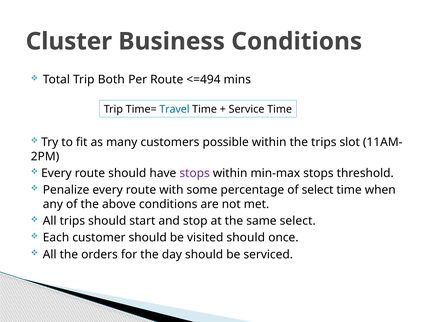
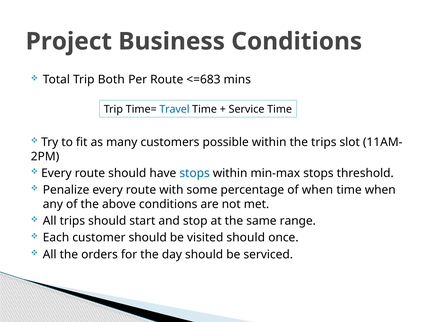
Cluster: Cluster -> Project
<=494: <=494 -> <=683
stops at (195, 173) colour: purple -> blue
of select: select -> when
same select: select -> range
